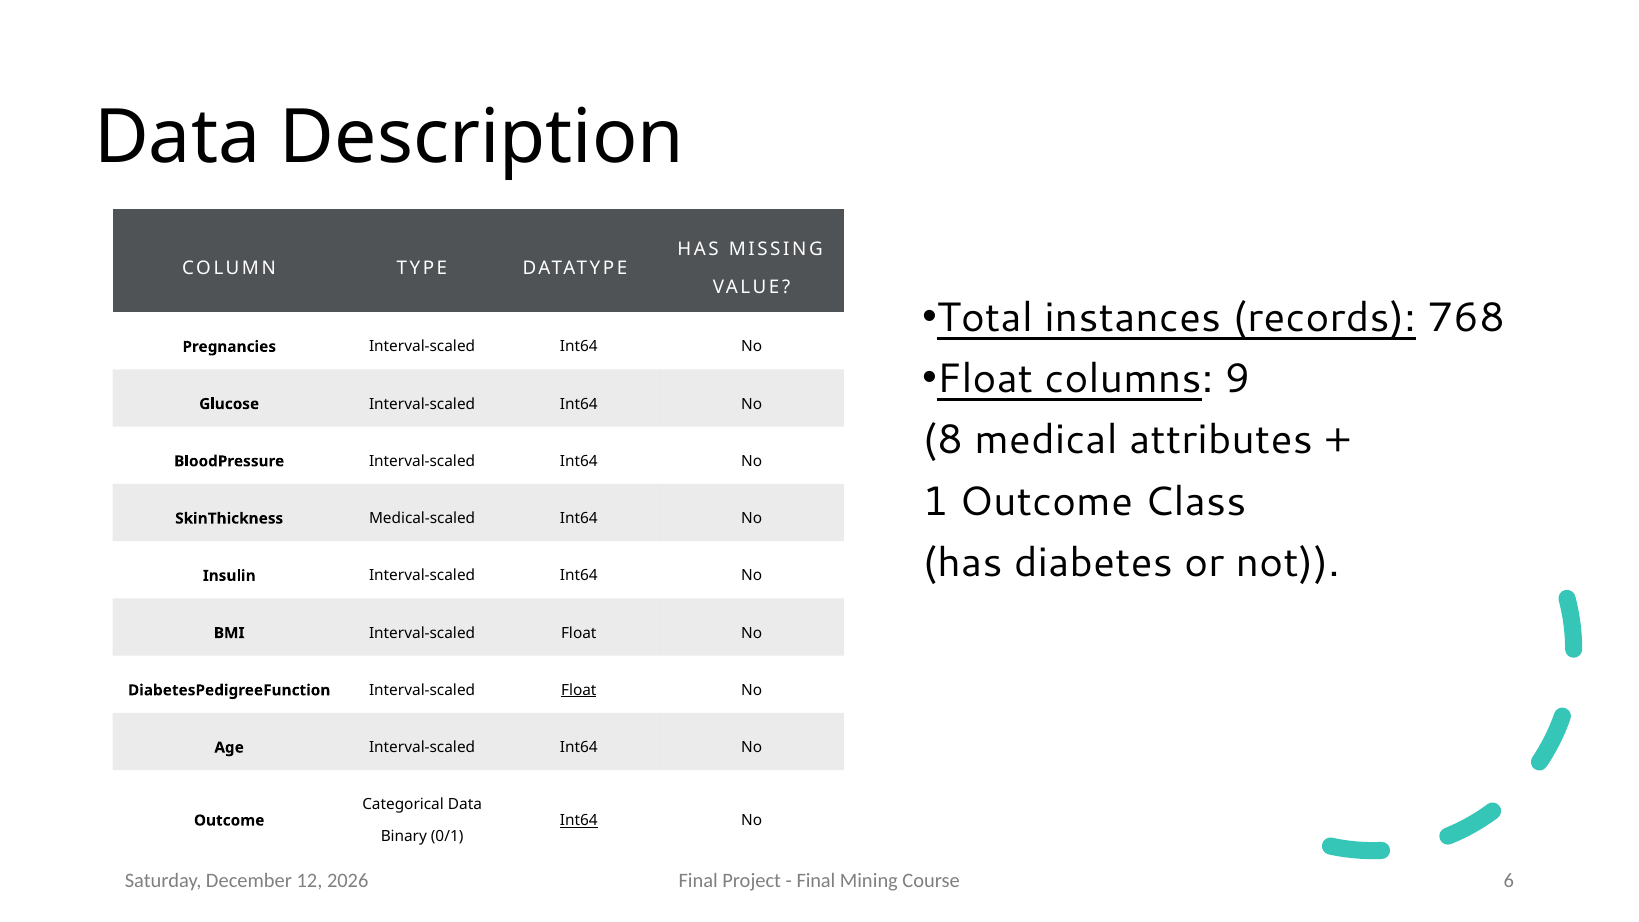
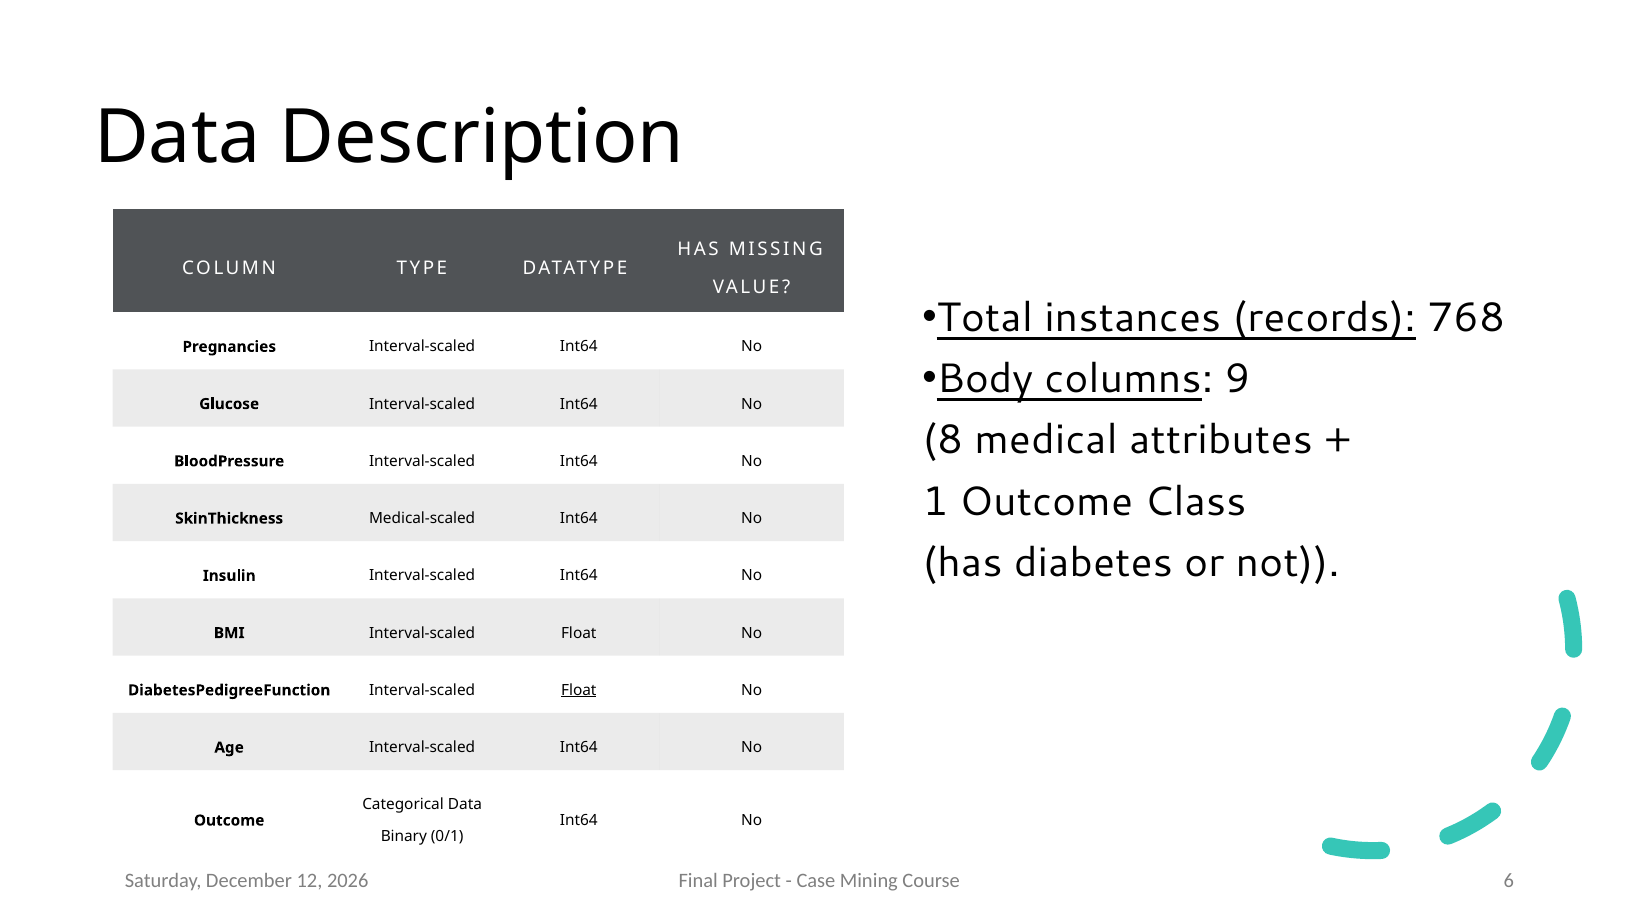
Float at (985, 379): Float -> Body
Int64 at (579, 820) underline: present -> none
Final at (816, 880): Final -> Case
